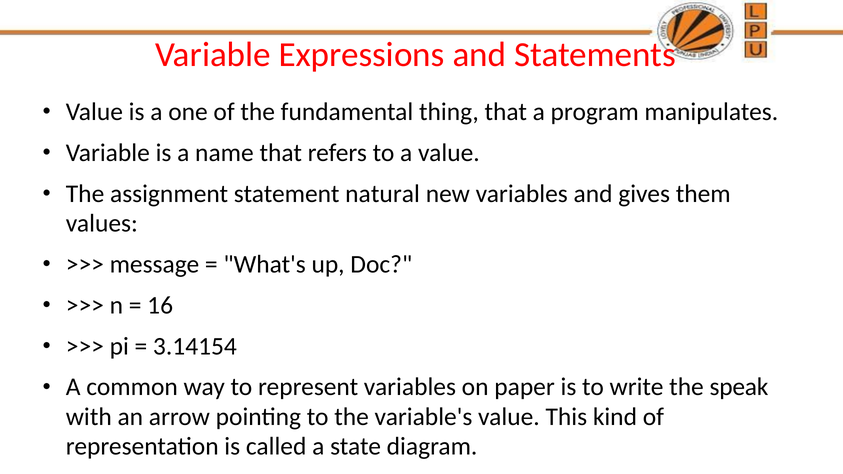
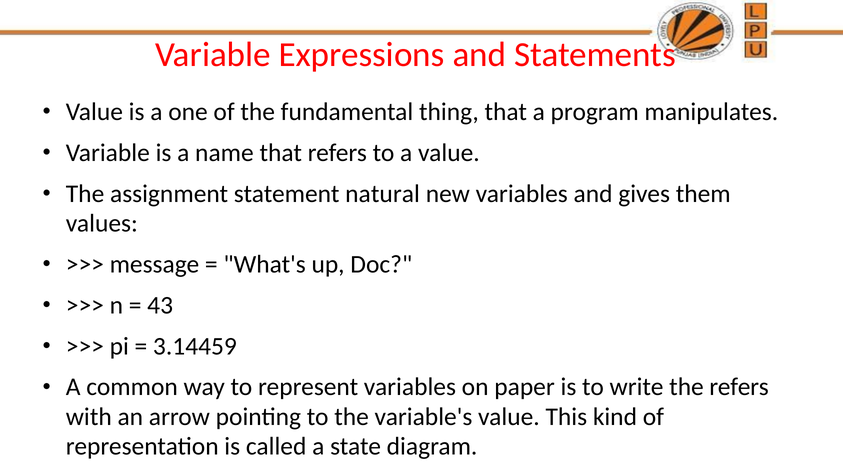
16: 16 -> 43
3.14154: 3.14154 -> 3.14459
the speak: speak -> refers
